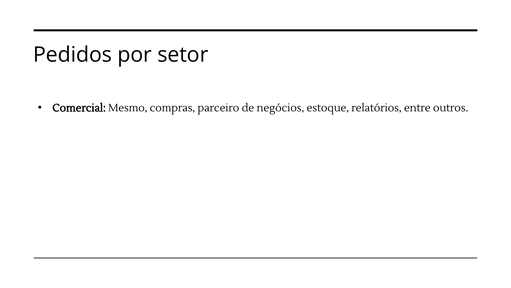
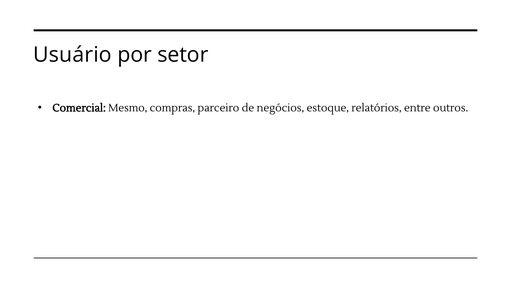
Pedidos: Pedidos -> Usuário
